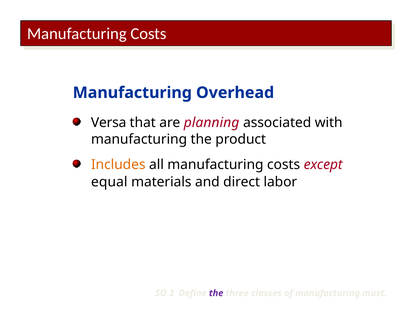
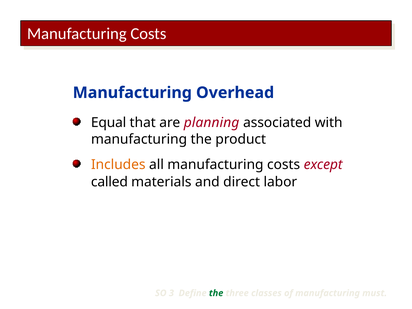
Versa: Versa -> Equal
equal: equal -> called
the at (216, 293) colour: purple -> green
